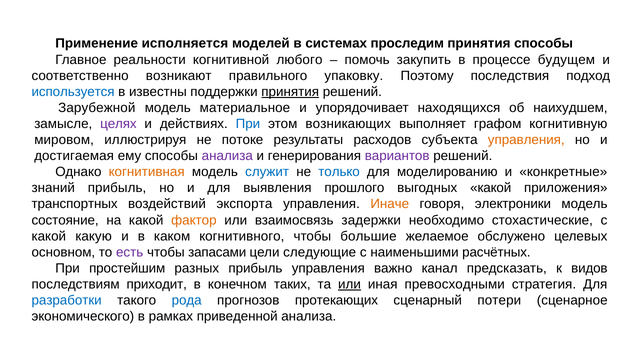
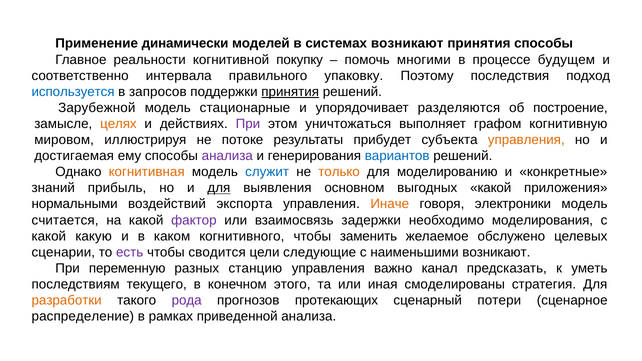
исполняется: исполняется -> динамически
системах проследим: проследим -> возникают
любого: любого -> покупку
закупить: закупить -> многими
возникают: возникают -> интервала
известны: известны -> запросов
материальное: материальное -> стационарные
находящихся: находящихся -> разделяются
наихудшем: наихудшем -> построение
целях colour: purple -> orange
При at (248, 124) colour: blue -> purple
возникающих: возникающих -> уничтожаться
расходов: расходов -> прибудет
вариантов colour: purple -> blue
только colour: blue -> orange
для at (219, 188) underline: none -> present
прошлого: прошлого -> основном
транспортных: транспортных -> нормальными
состояние: состояние -> считается
фактор colour: orange -> purple
стохастические: стохастические -> моделирования
большие: большие -> заменить
основном: основном -> сценарии
запасами: запасами -> сводится
наименьшими расчётных: расчётных -> возникают
простейшим: простейшим -> переменную
разных прибыль: прибыль -> станцию
видов: видов -> уметь
приходит: приходит -> текущего
таких: таких -> этого
или at (350, 284) underline: present -> none
превосходными: превосходными -> смоделированы
разработки colour: blue -> orange
рода colour: blue -> purple
экономического: экономического -> распределение
